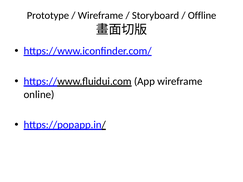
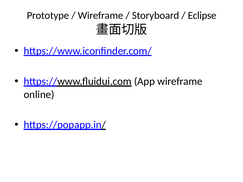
Offline: Offline -> Eclipse
